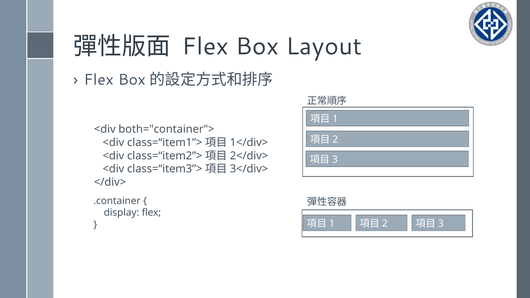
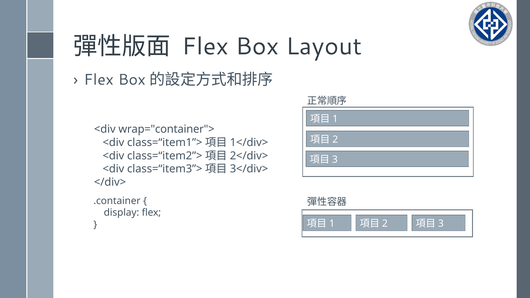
both="container">: both="container"> -> wrap="container">
